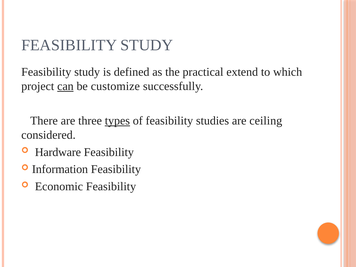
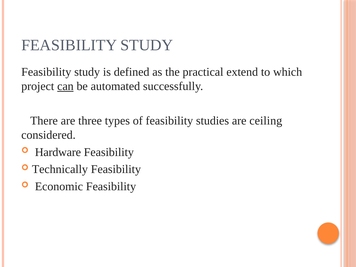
customize: customize -> automated
types underline: present -> none
Information: Information -> Technically
